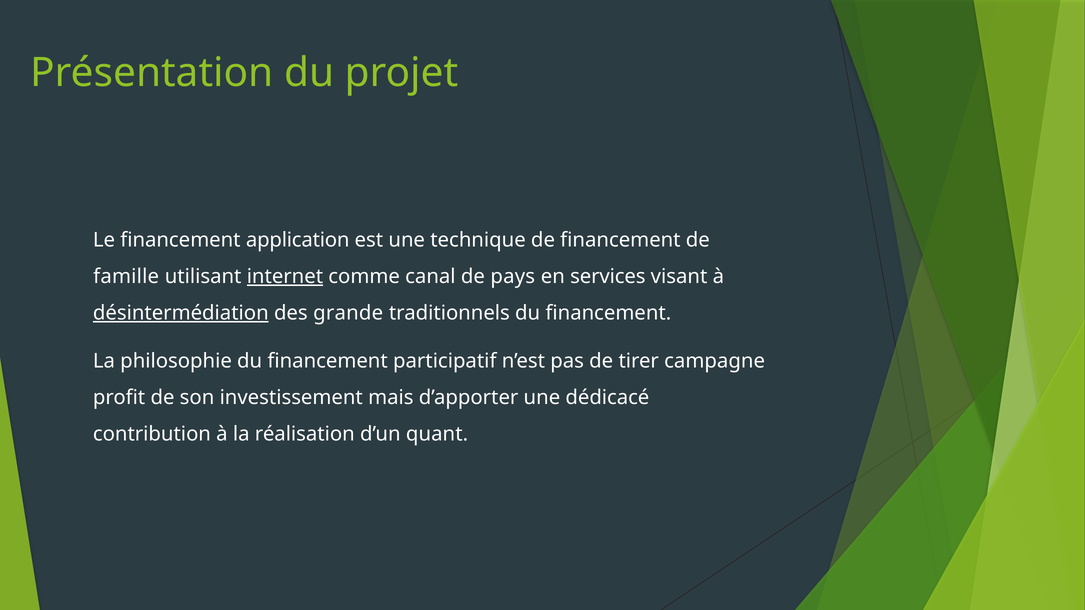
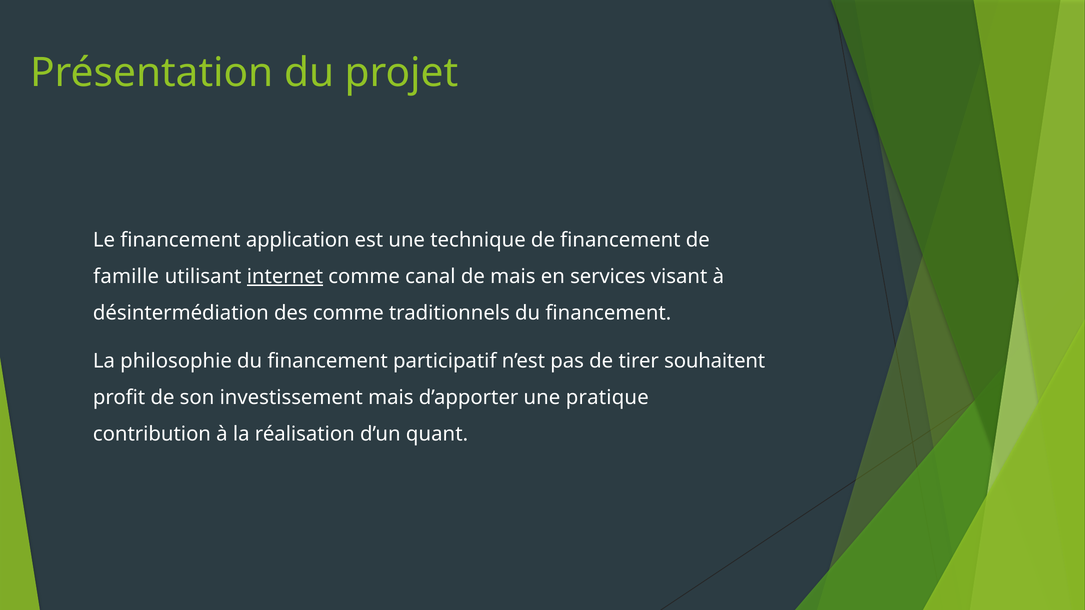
de pays: pays -> mais
désintermédiation underline: present -> none
des grande: grande -> comme
campagne: campagne -> souhaitent
dédicacé: dédicacé -> pratique
